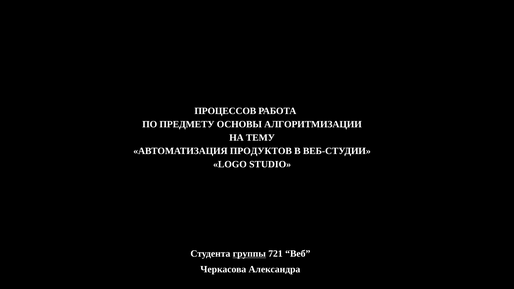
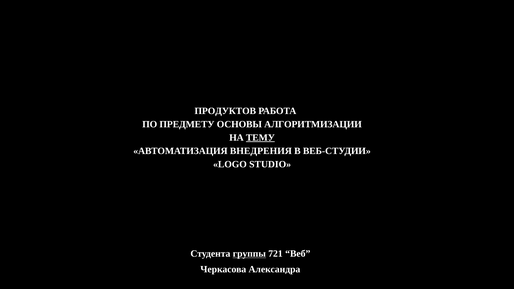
ПРОЦЕССОВ: ПРОЦЕССОВ -> ПРОДУКТОВ
ТЕМУ underline: none -> present
ПРОДУКТОВ: ПРОДУКТОВ -> ВНЕДРЕНИЯ
